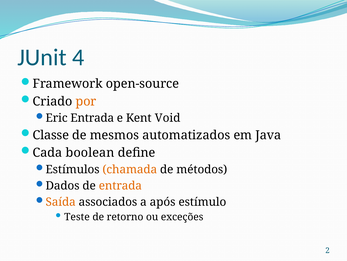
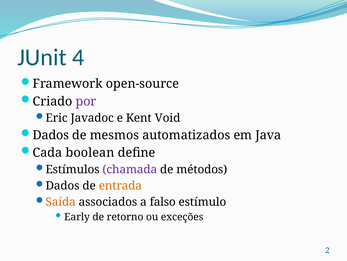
por colour: orange -> purple
Eric Entrada: Entrada -> Javadoc
Classe at (51, 135): Classe -> Dados
chamada colour: orange -> purple
após: após -> falso
Teste: Teste -> Early
